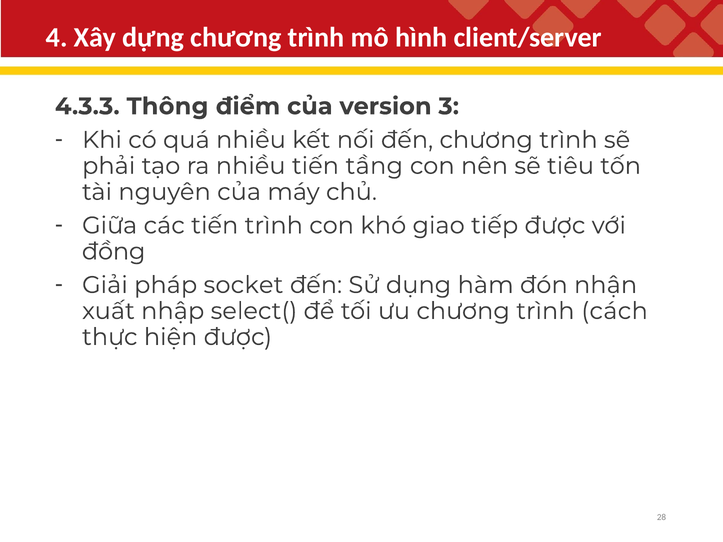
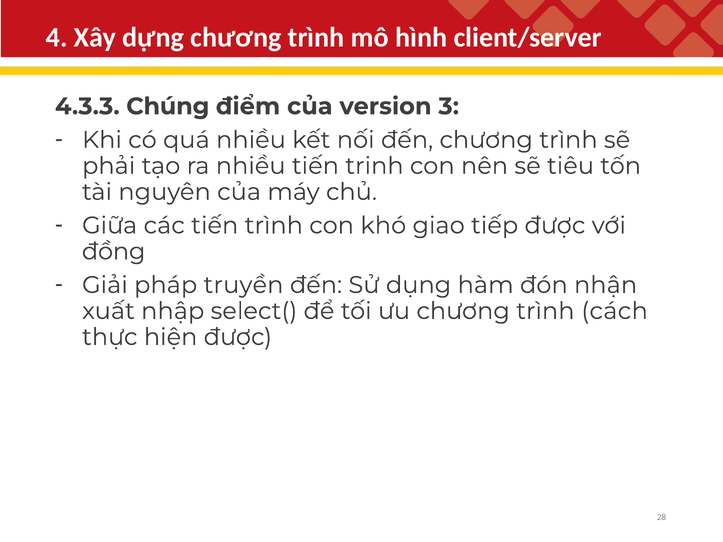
Thông: Thông -> Chúng
tầng: tầng -> trinh
socket: socket -> truyền
